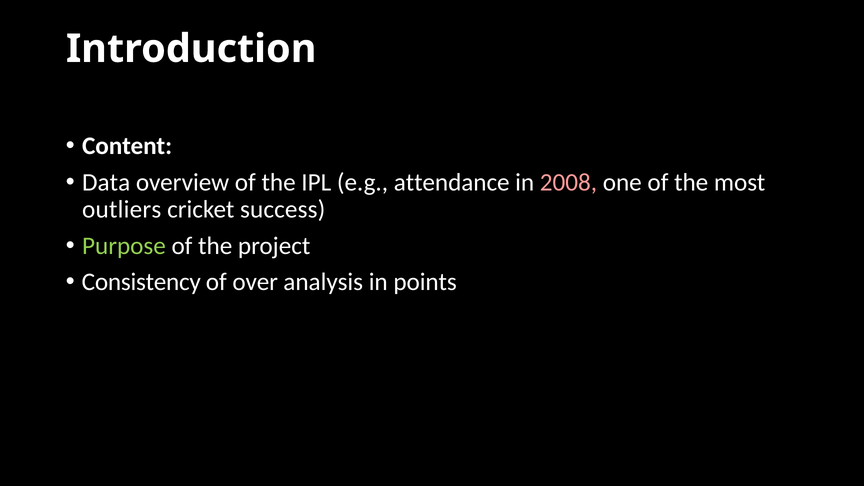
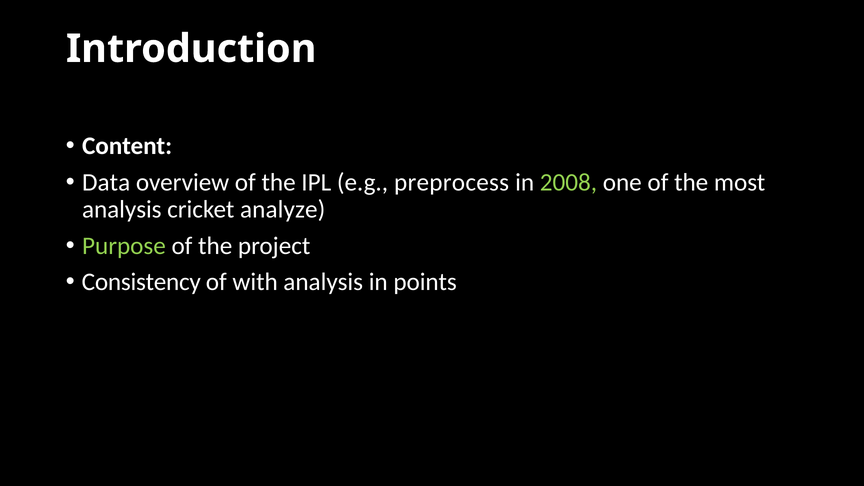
attendance: attendance -> preprocess
2008 colour: pink -> light green
outliers at (122, 210): outliers -> analysis
success: success -> analyze
over: over -> with
